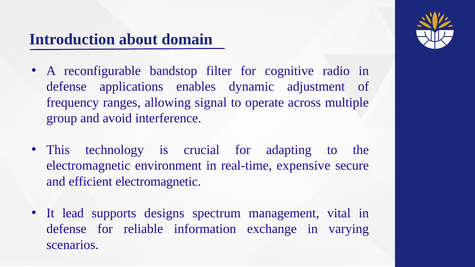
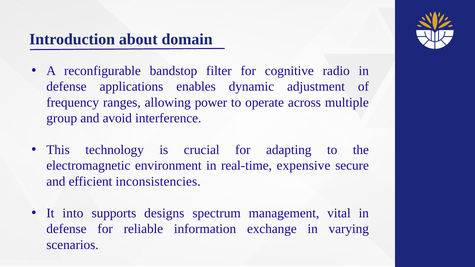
signal: signal -> power
efficient electromagnetic: electromagnetic -> inconsistencies
lead: lead -> into
